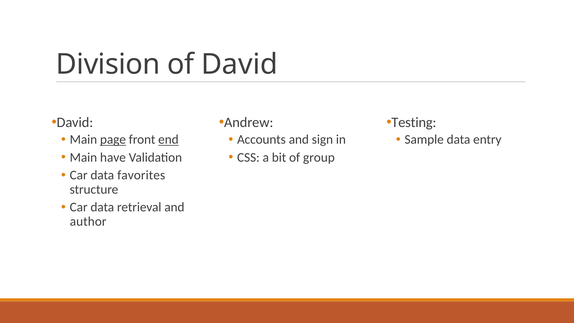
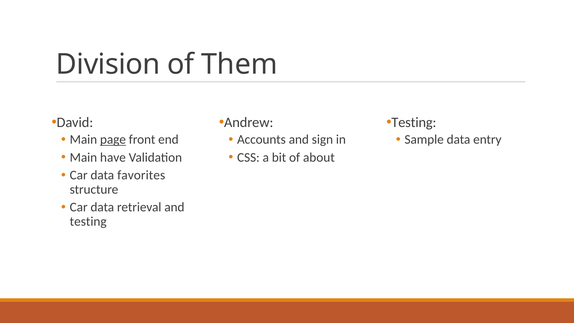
of David: David -> Them
end underline: present -> none
group: group -> about
author at (88, 221): author -> testing
